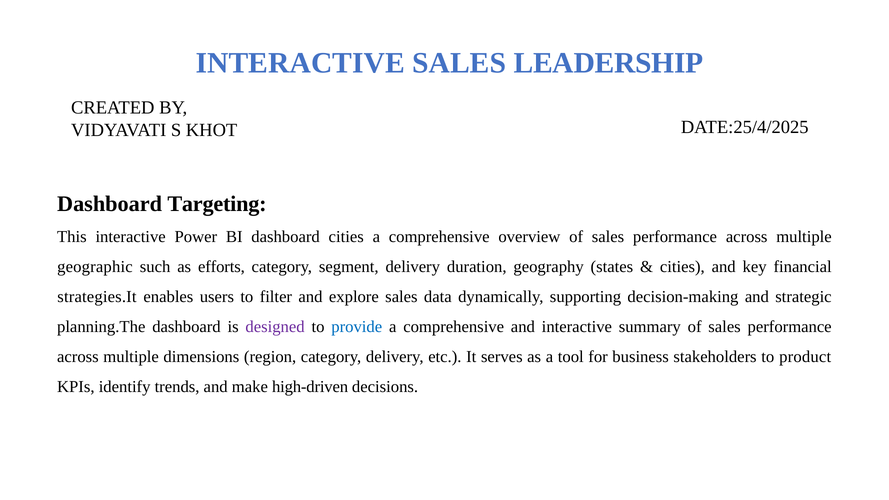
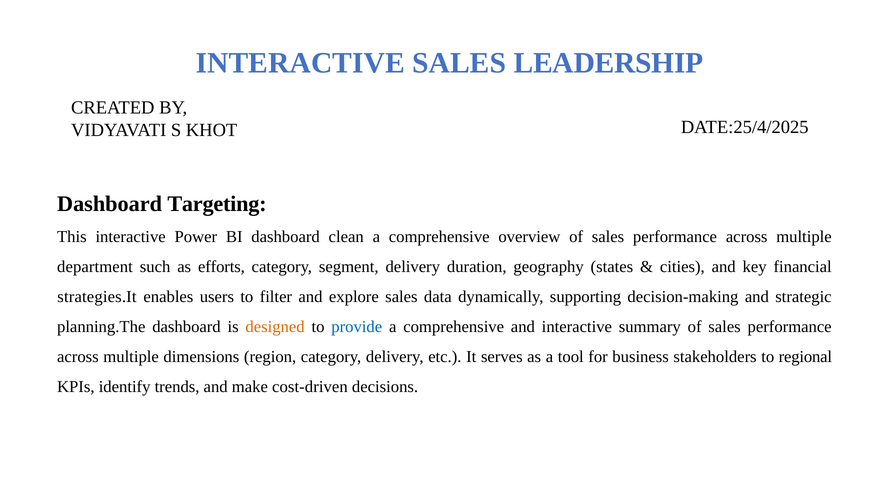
dashboard cities: cities -> clean
geographic: geographic -> department
designed colour: purple -> orange
product: product -> regional
high-driven: high-driven -> cost-driven
